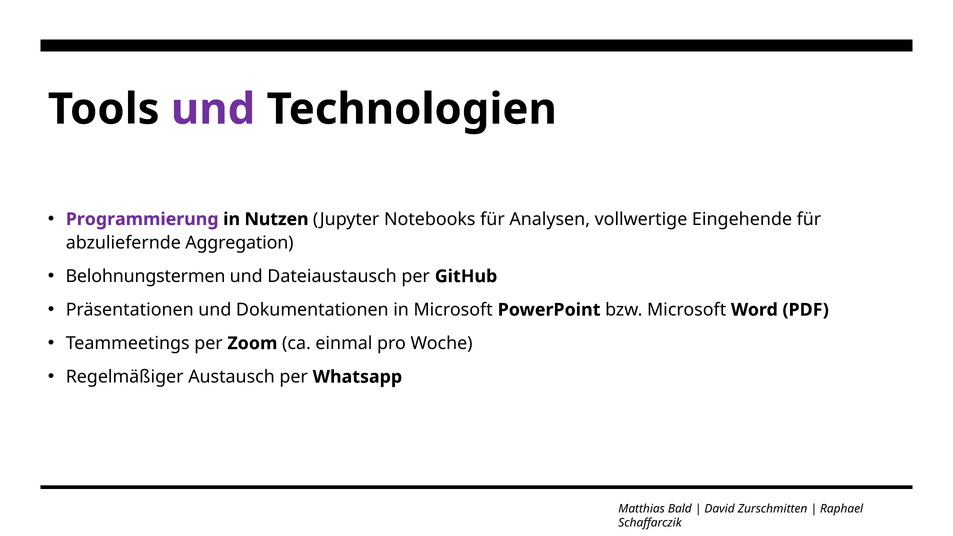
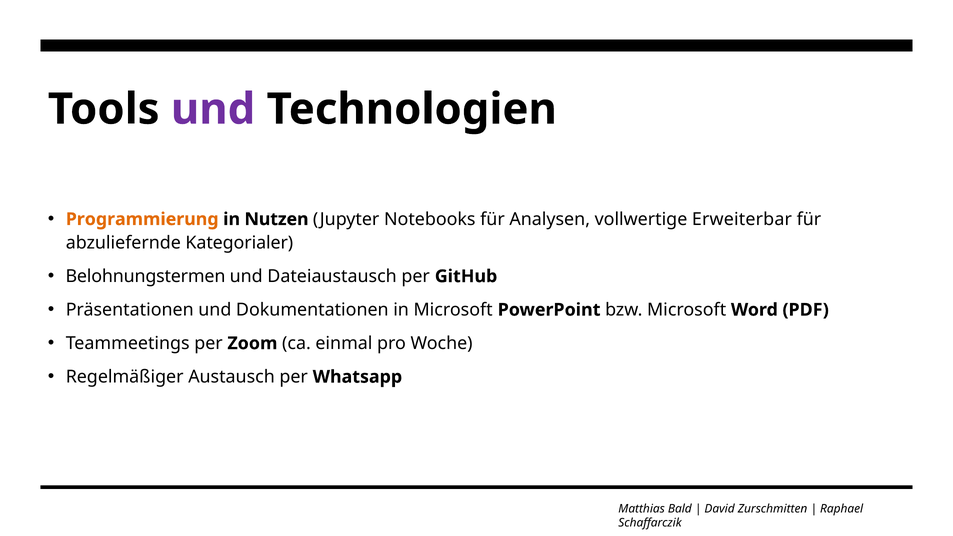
Programmierung colour: purple -> orange
Eingehende: Eingehende -> Erweiterbar
Aggregation: Aggregation -> Kategorialer
